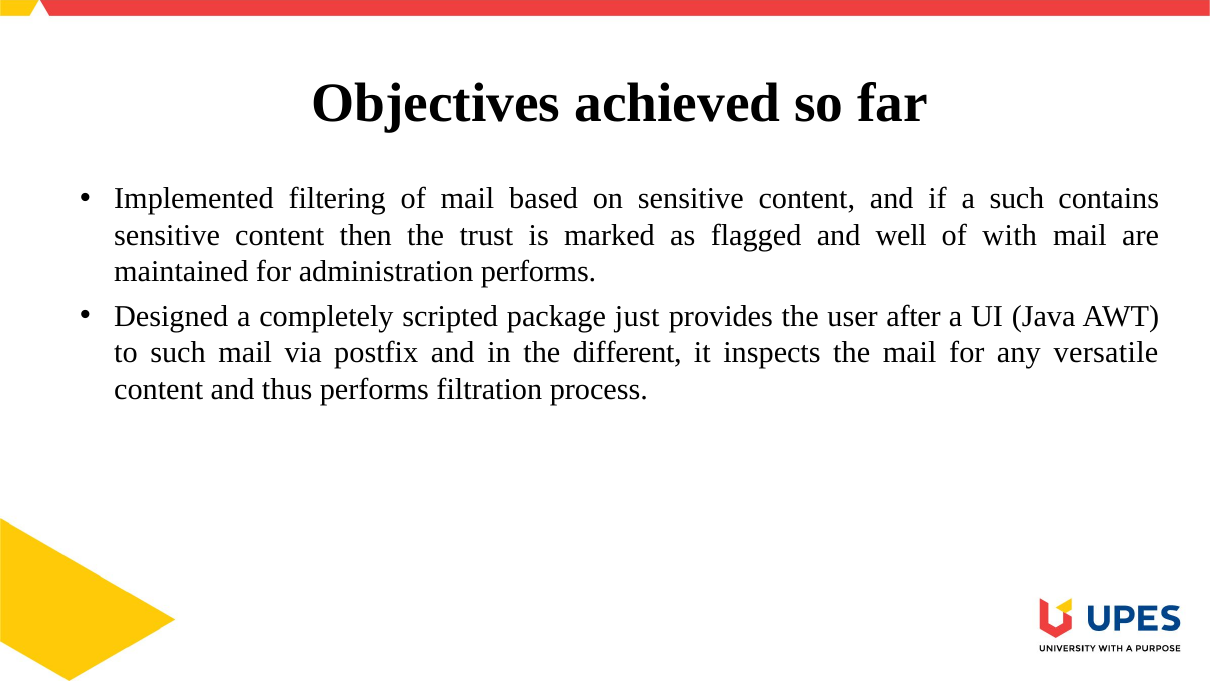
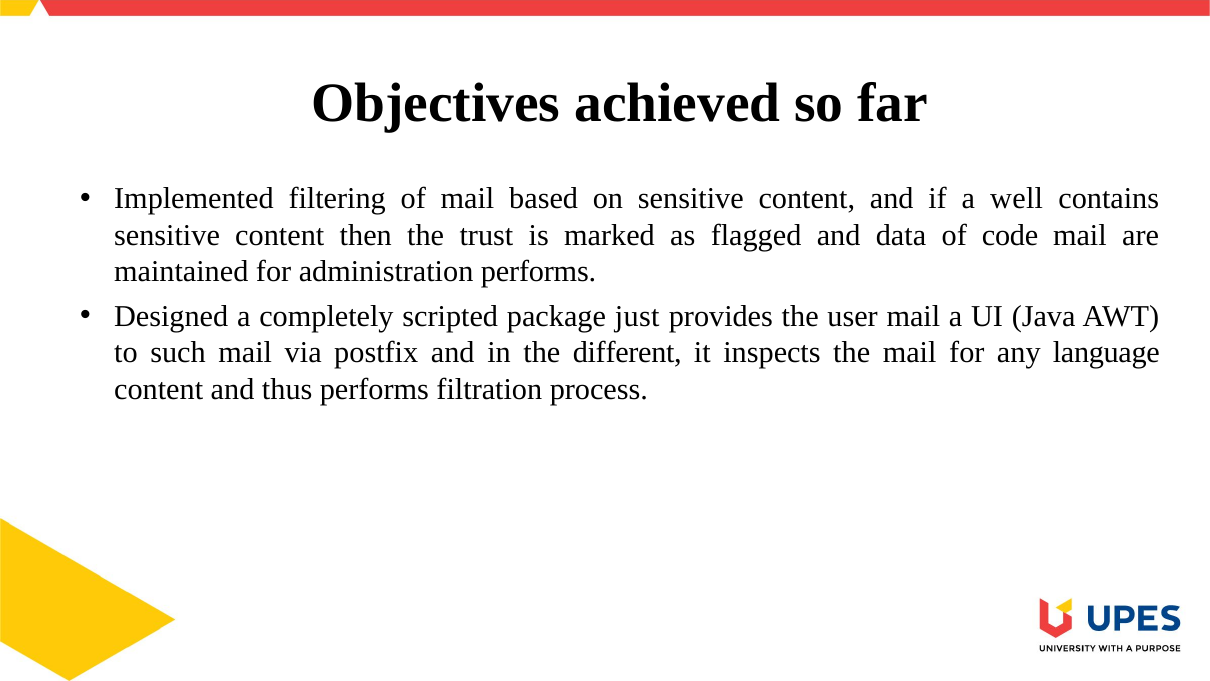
a such: such -> well
well: well -> data
with: with -> code
user after: after -> mail
versatile: versatile -> language
